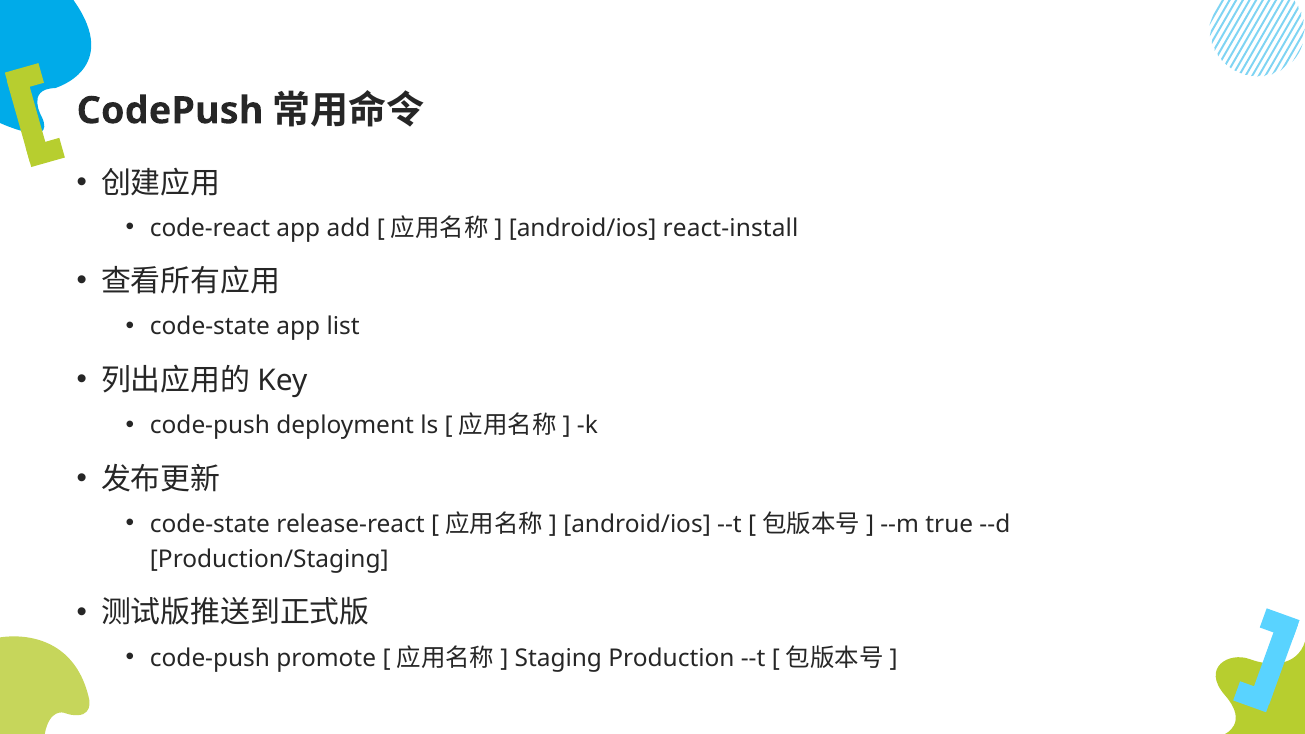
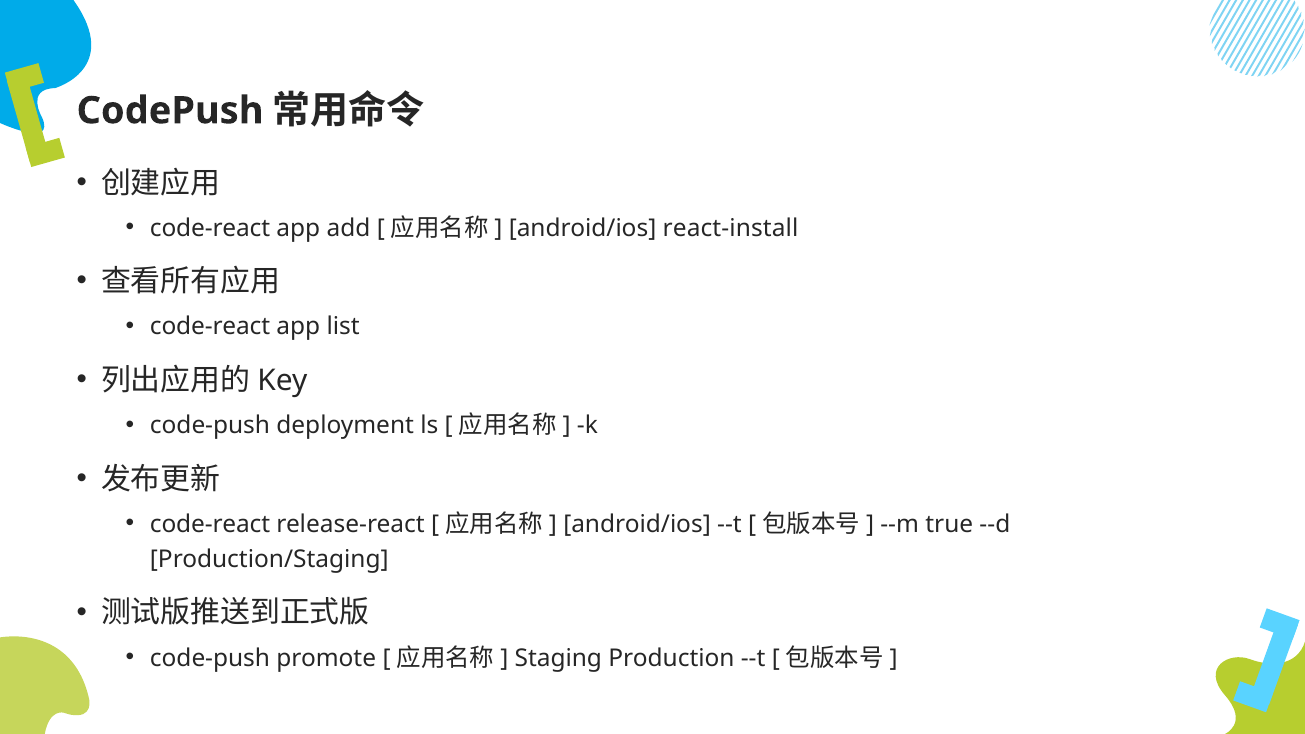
code-state at (210, 327): code-state -> code-react
code-state at (210, 524): code-state -> code-react
